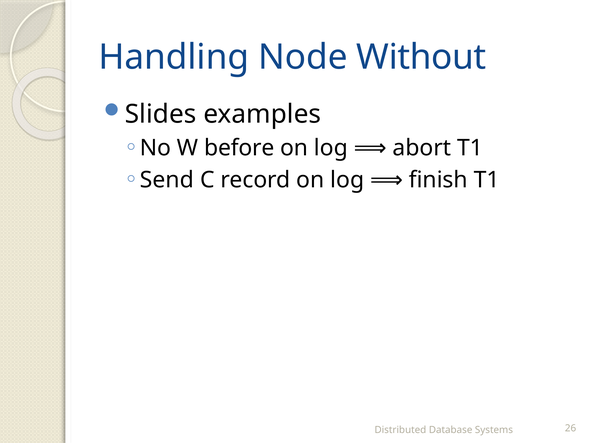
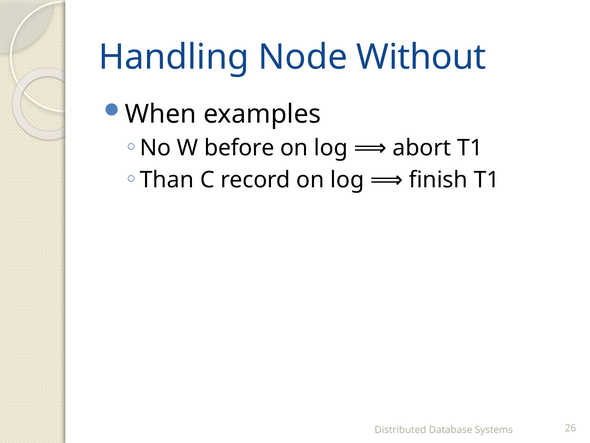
Slides: Slides -> When
Send: Send -> Than
